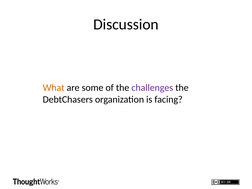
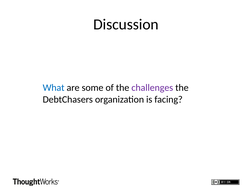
What colour: orange -> blue
